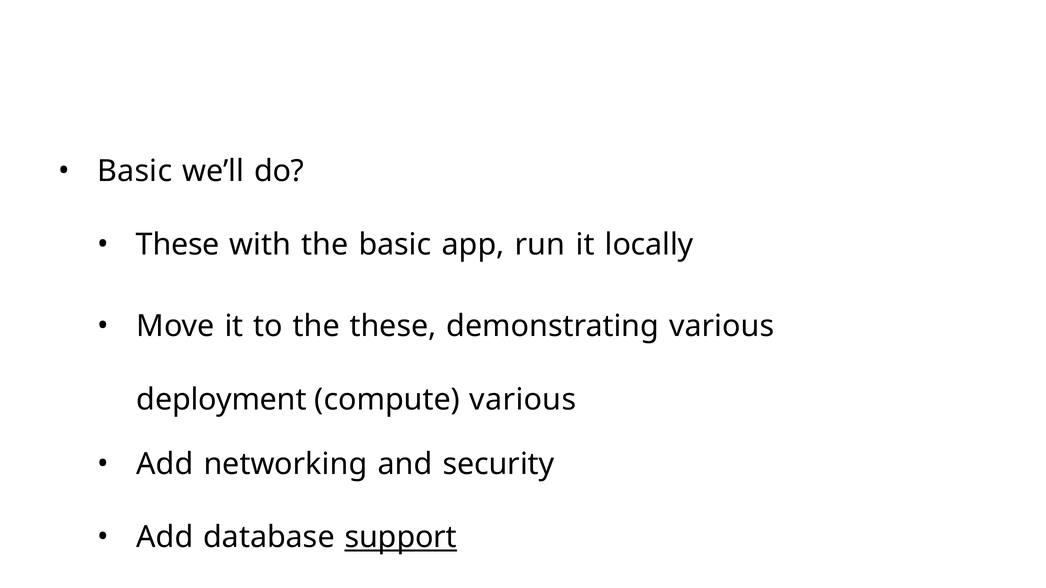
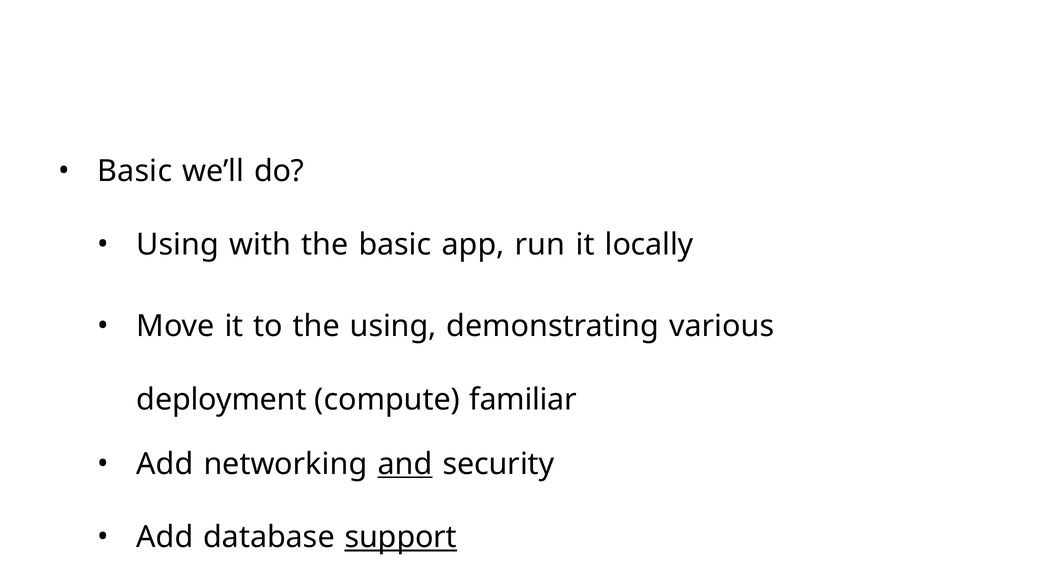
These at (178, 245): These -> Using
the these: these -> using
compute various: various -> familiar
and underline: none -> present
